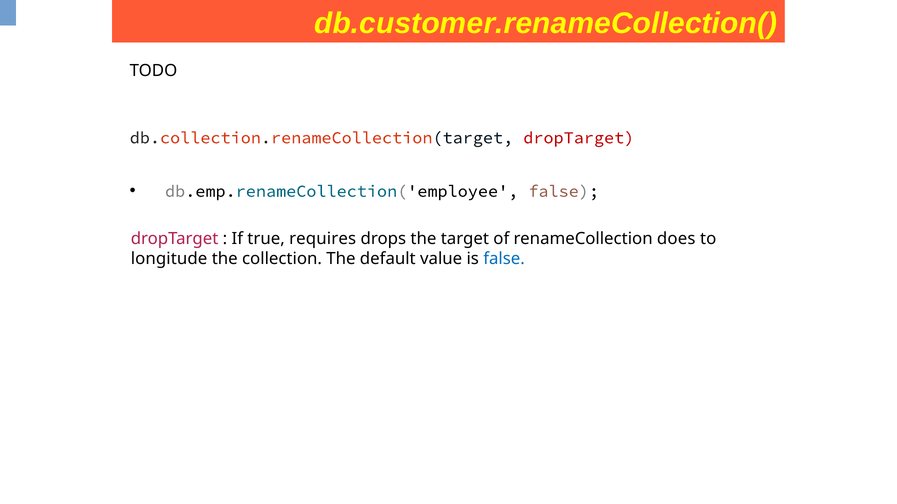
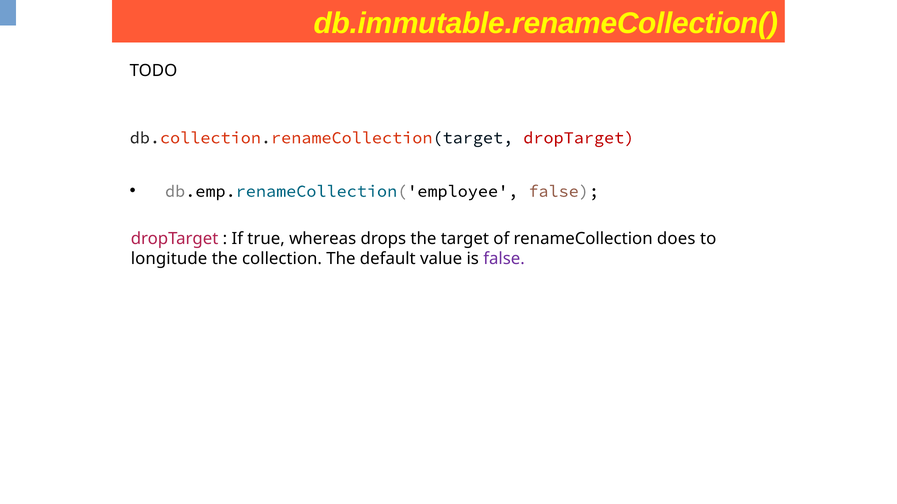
db.customer.renameCollection(: db.customer.renameCollection( -> db.immutable.renameCollection(
requires: requires -> whereas
false at (504, 259) colour: blue -> purple
